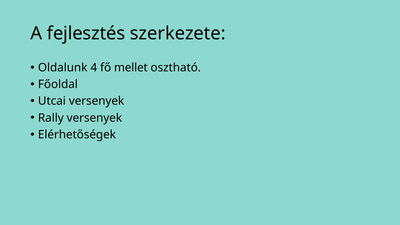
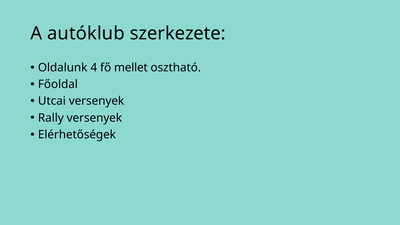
fejlesztés: fejlesztés -> autóklub
